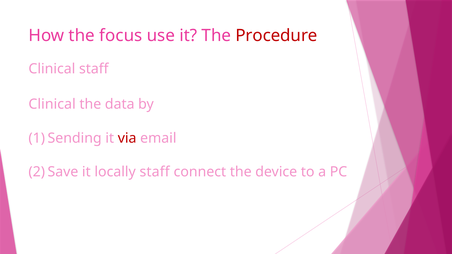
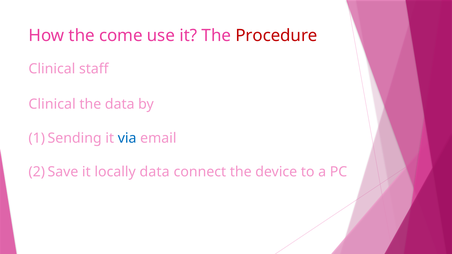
focus: focus -> come
via colour: red -> blue
locally staff: staff -> data
